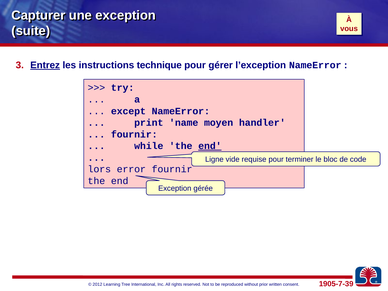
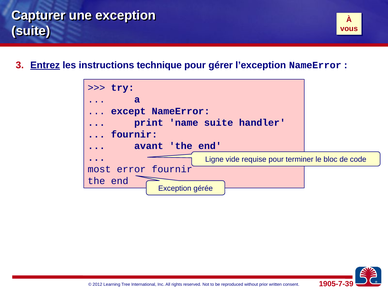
name moyen: moyen -> suite
while: while -> avant
end at (210, 146) underline: present -> none
lors: lors -> most
